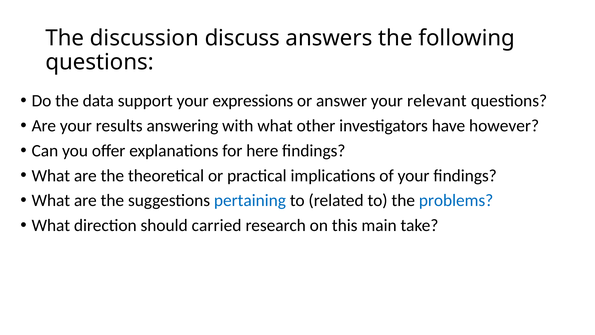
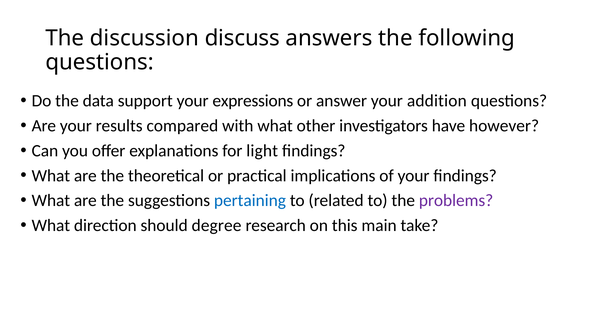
relevant: relevant -> addition
answering: answering -> compared
here: here -> light
problems colour: blue -> purple
carried: carried -> degree
